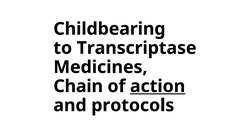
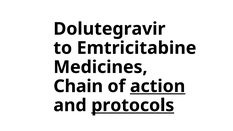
Childbearing: Childbearing -> Dolutegravir
Transcriptase: Transcriptase -> Emtricitabine
protocols underline: none -> present
